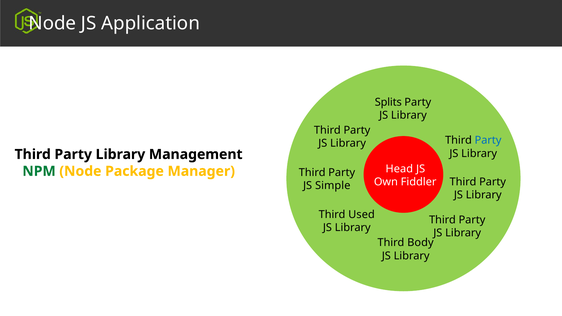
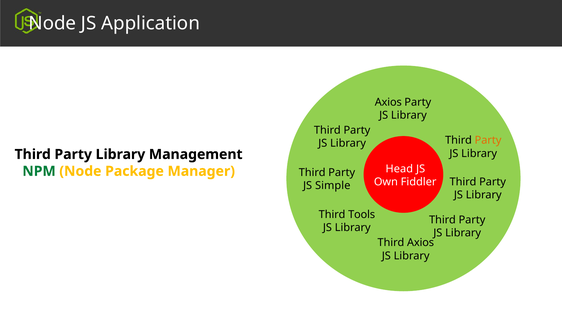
Splits at (388, 102): Splits -> Axios
Party at (488, 140) colour: blue -> orange
Used: Used -> Tools
Third Body: Body -> Axios
